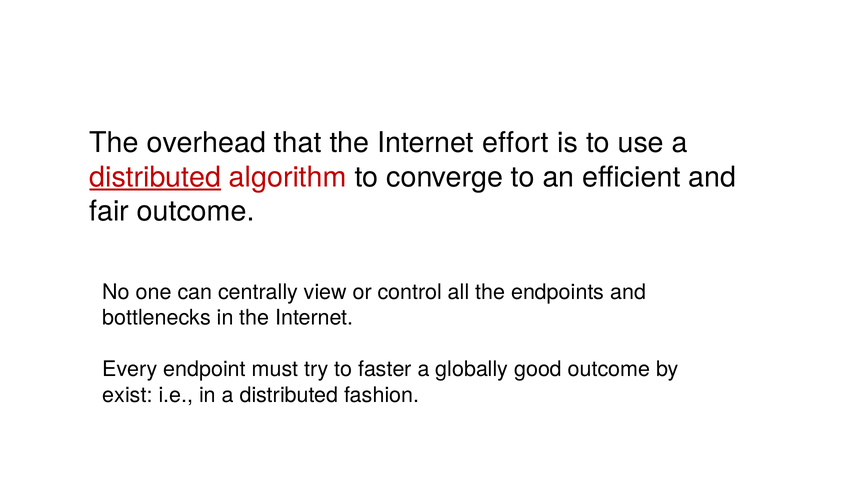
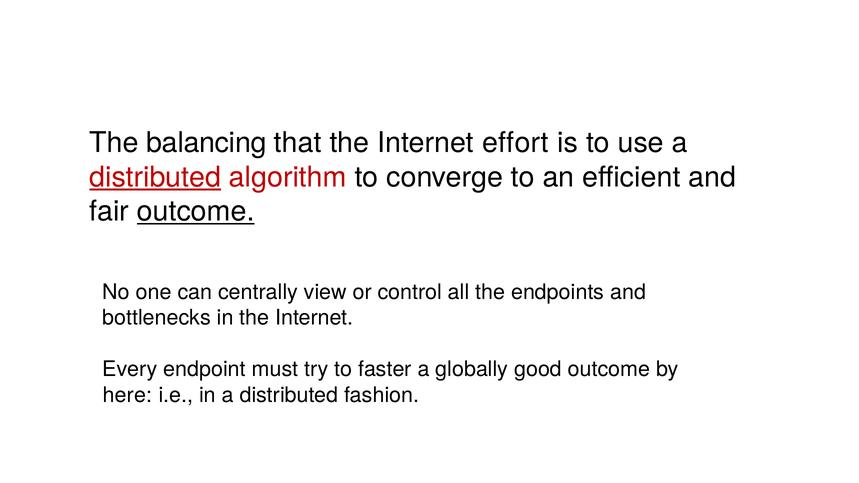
overhead: overhead -> balancing
outcome at (196, 212) underline: none -> present
exist: exist -> here
